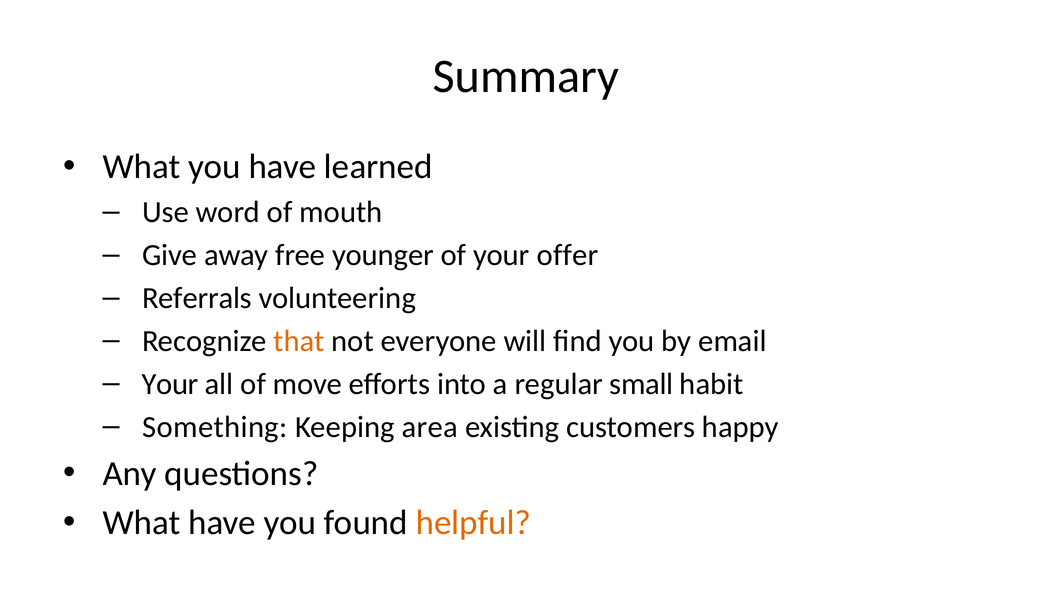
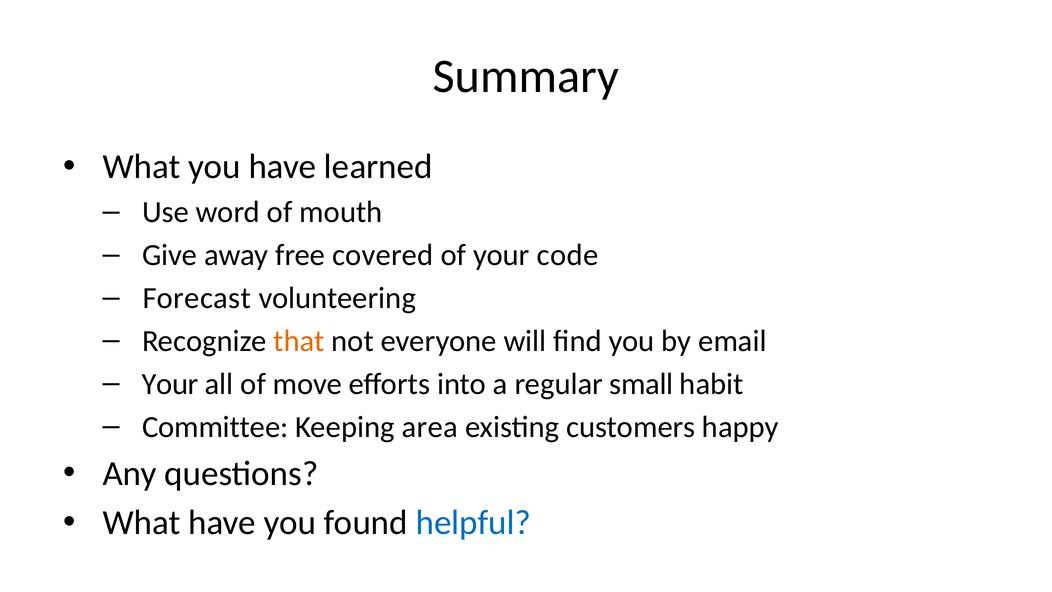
younger: younger -> covered
offer: offer -> code
Referrals: Referrals -> Forecast
Something: Something -> Committee
helpful colour: orange -> blue
